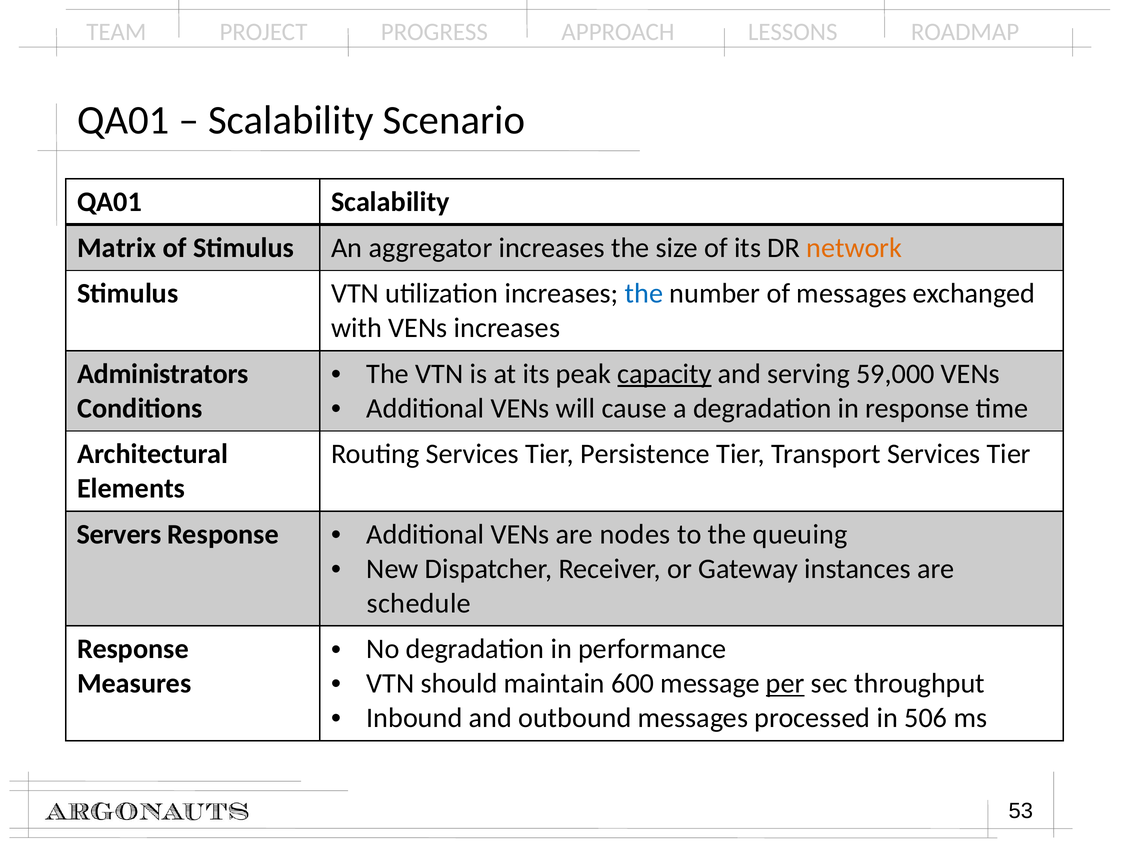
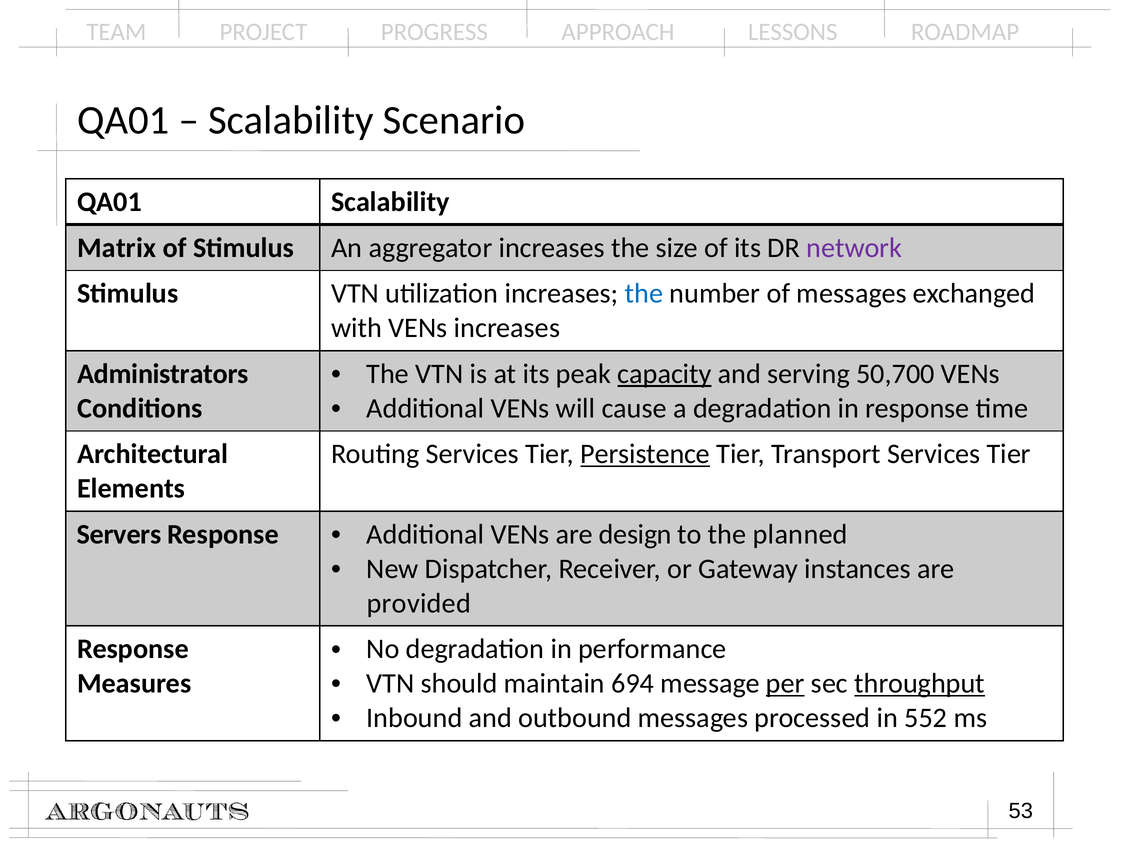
network colour: orange -> purple
59,000: 59,000 -> 50,700
Persistence underline: none -> present
nodes: nodes -> design
queuing: queuing -> planned
schedule: schedule -> provided
600: 600 -> 694
throughput underline: none -> present
506: 506 -> 552
